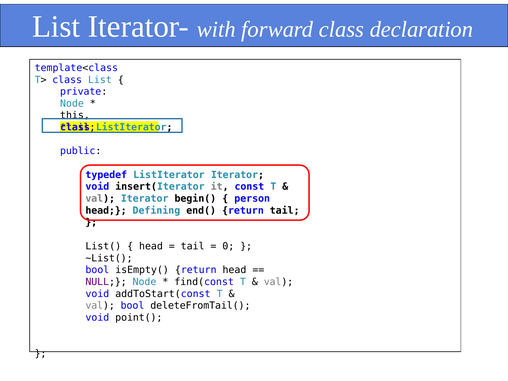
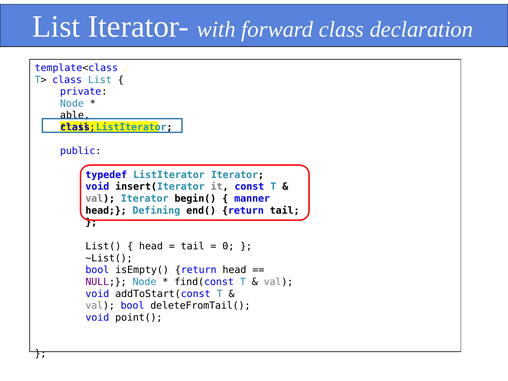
this: this -> able
person: person -> manner
